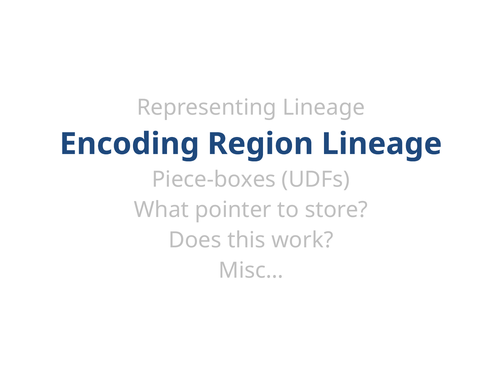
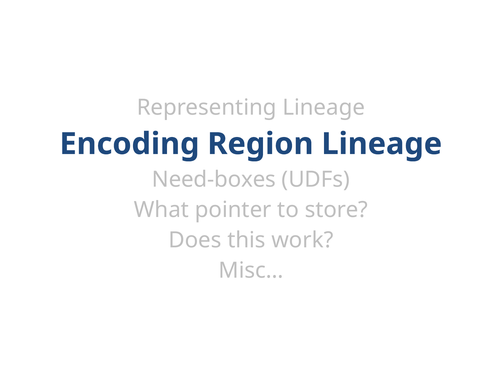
Piece-boxes: Piece-boxes -> Need-boxes
